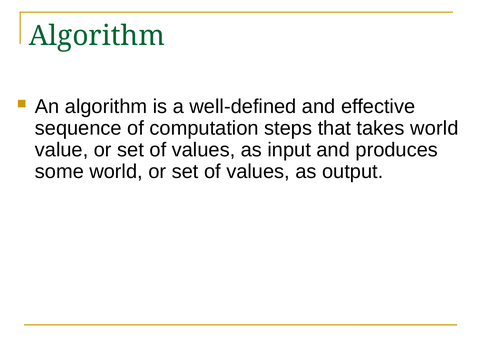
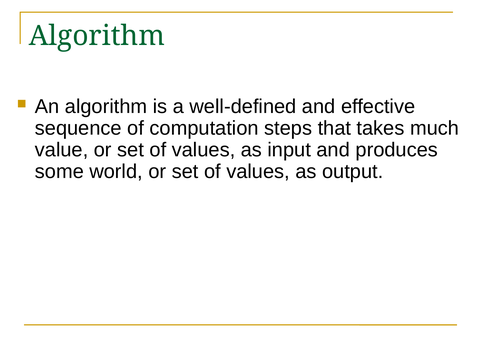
takes world: world -> much
